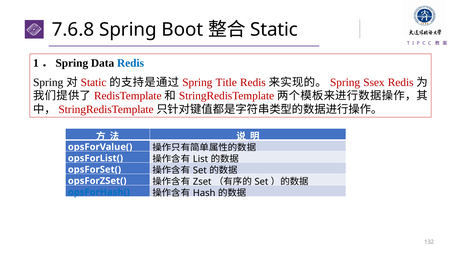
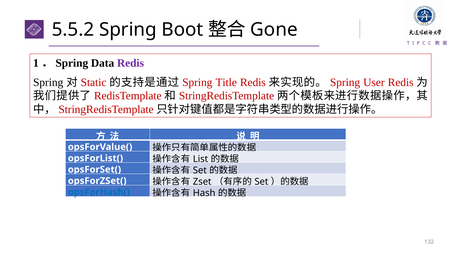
7.6.8: 7.6.8 -> 5.5.2
Static at (274, 30): Static -> Gone
Redis at (131, 63) colour: blue -> purple
Ssex: Ssex -> User
